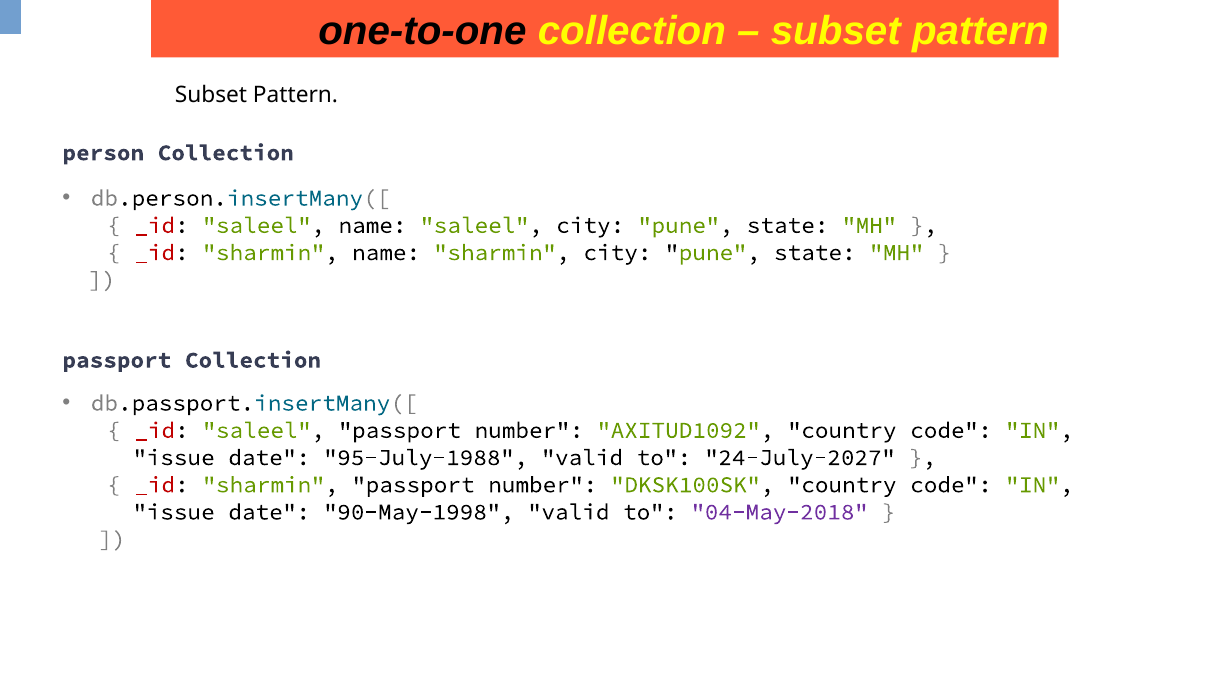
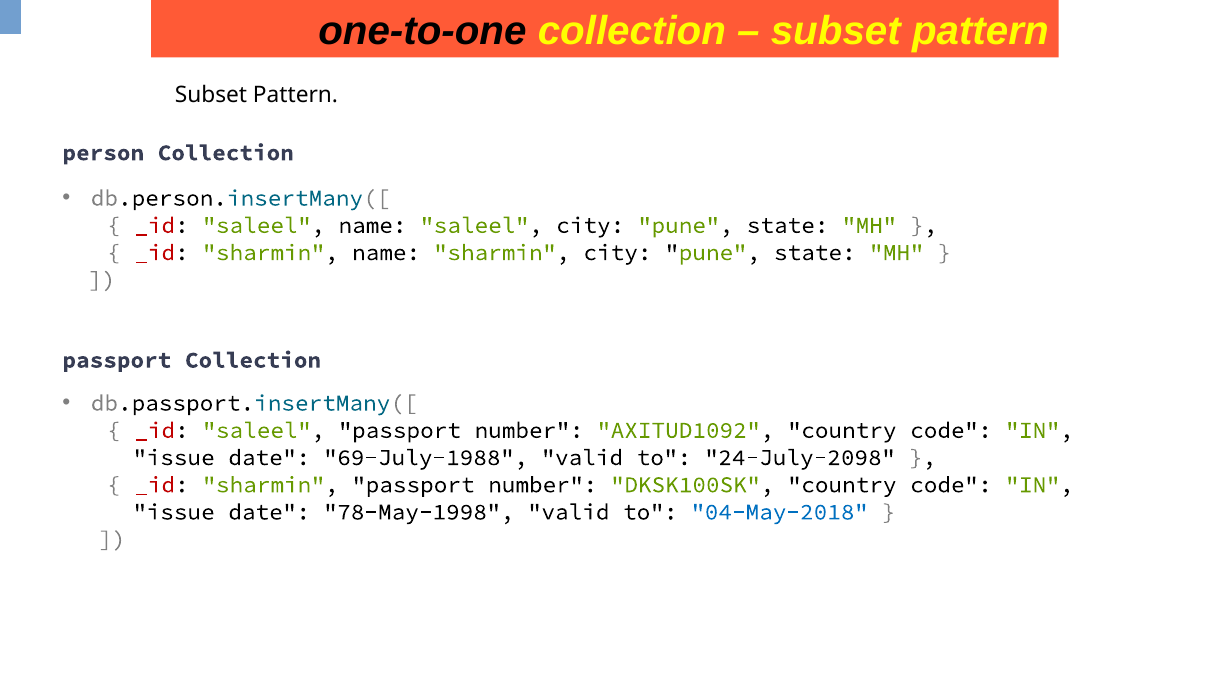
95-July-1988: 95-July-1988 -> 69-July-1988
24-July-2027: 24-July-2027 -> 24-July-2098
90-May-1998: 90-May-1998 -> 78-May-1998
04-May-2018 colour: purple -> blue
